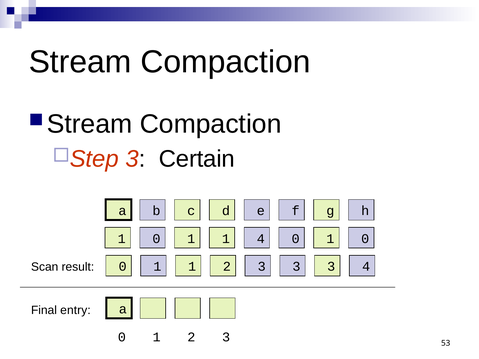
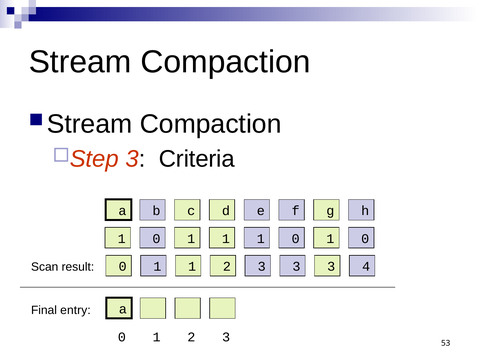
Certain: Certain -> Criteria
4 at (261, 239): 4 -> 1
